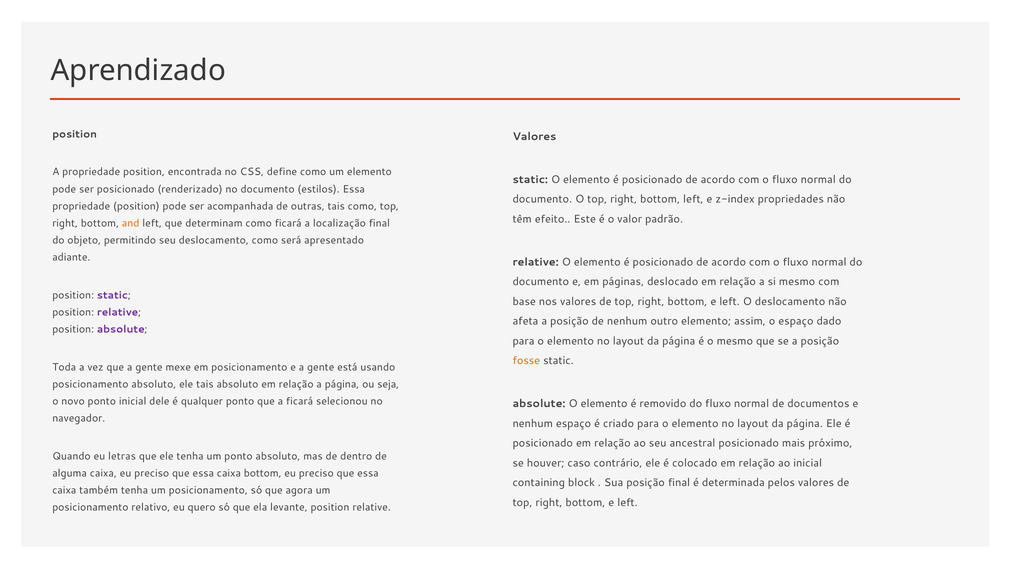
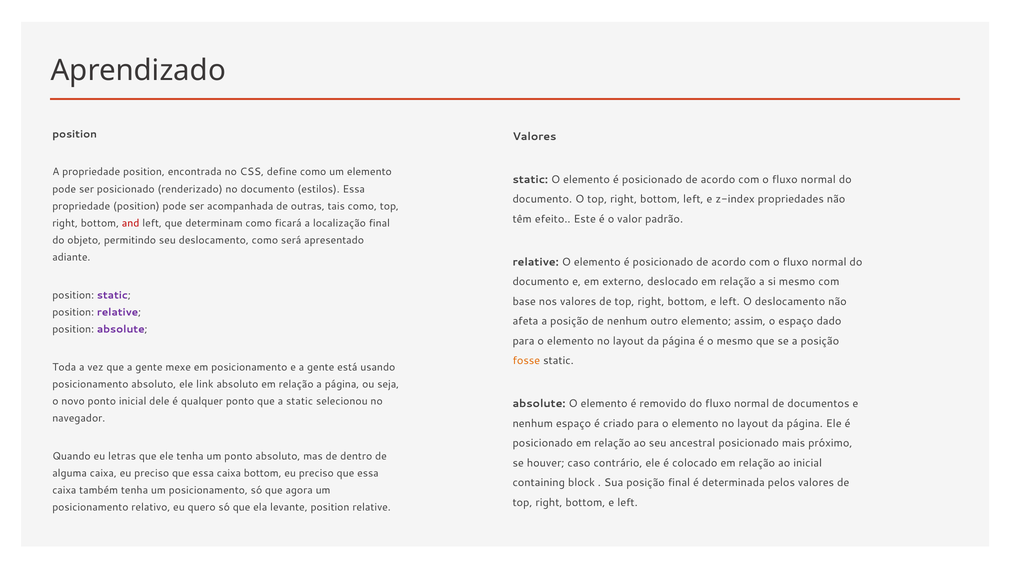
and colour: orange -> red
páginas: páginas -> externo
ele tais: tais -> link
a ficará: ficará -> static
